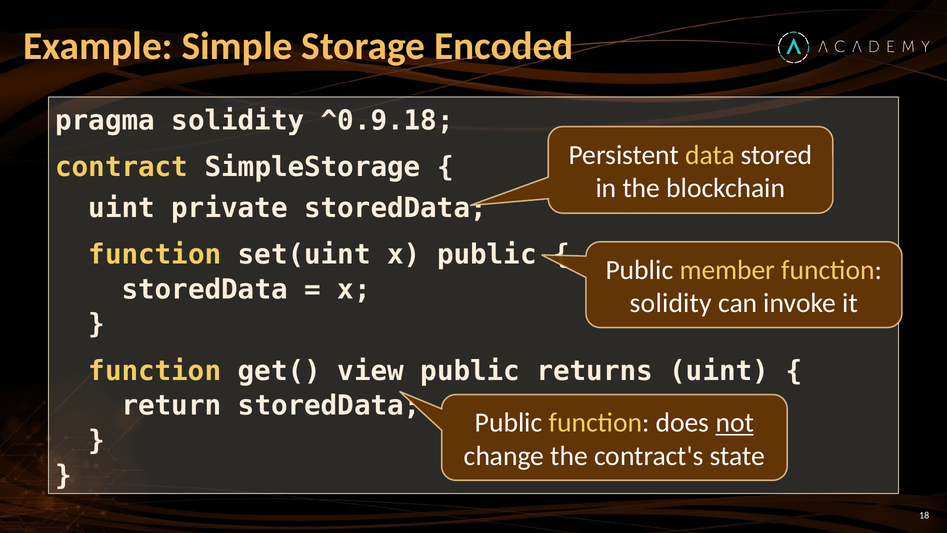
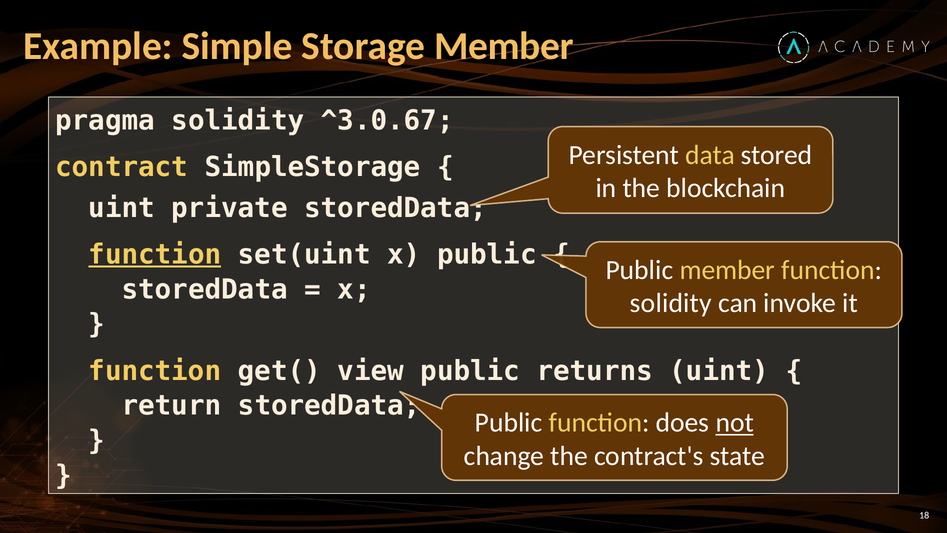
Storage Encoded: Encoded -> Member
^0.9.18: ^0.9.18 -> ^3.0.67
function at (155, 255) underline: none -> present
